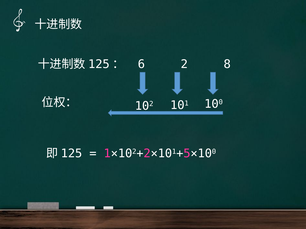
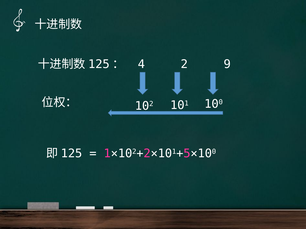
6: 6 -> 4
8: 8 -> 9
